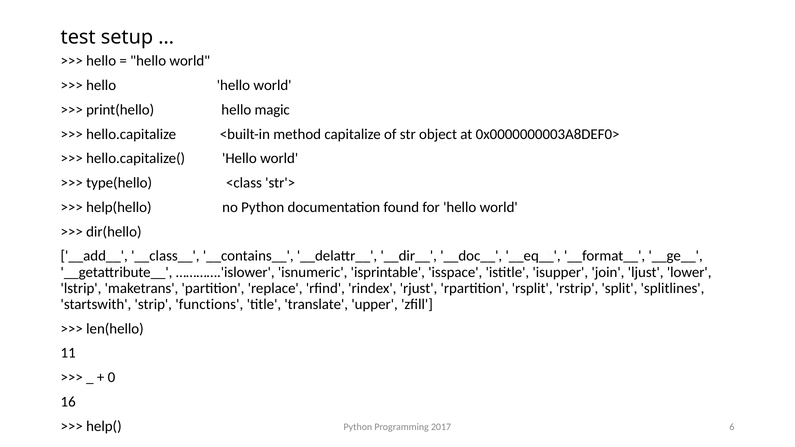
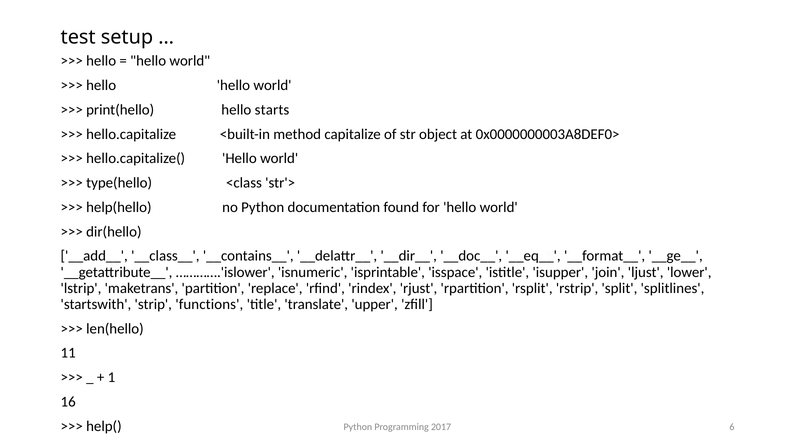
magic: magic -> starts
0: 0 -> 1
